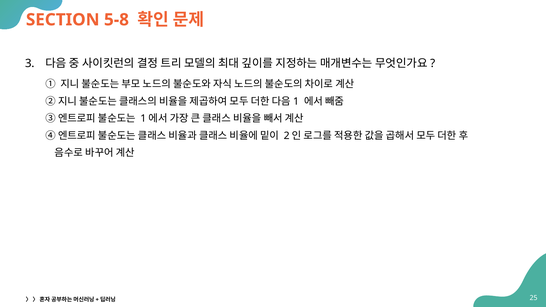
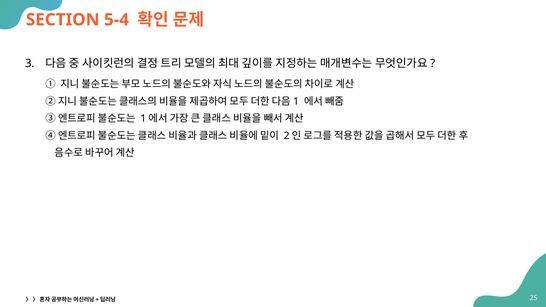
5-8: 5-8 -> 5-4
